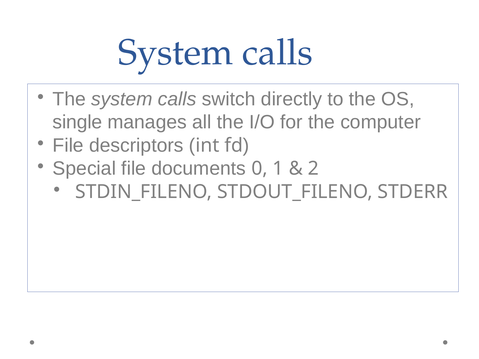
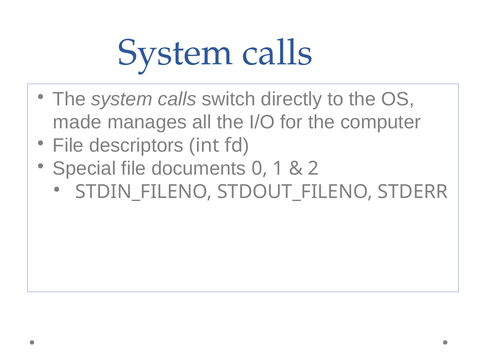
single: single -> made
